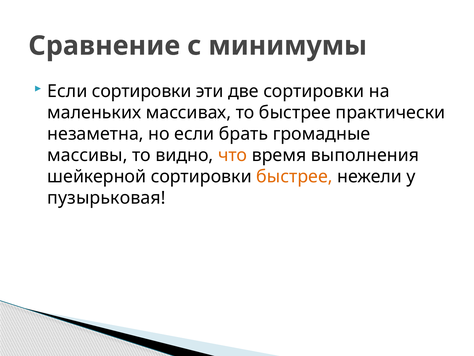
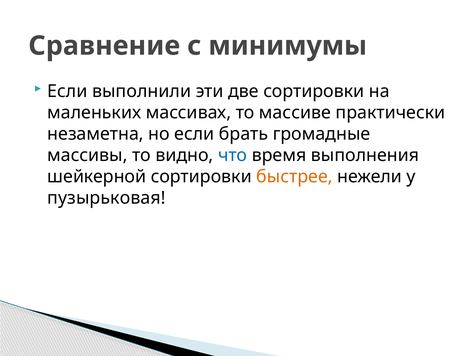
Если сортировки: сортировки -> выполнили
то быстрее: быстрее -> массиве
что colour: orange -> blue
